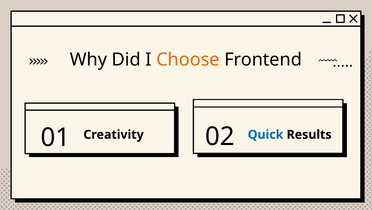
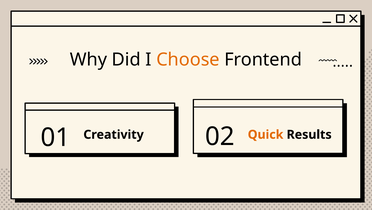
Quick colour: blue -> orange
